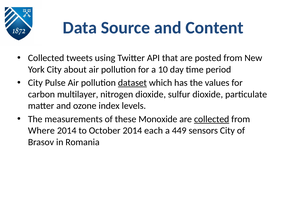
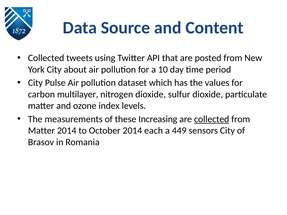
dataset underline: present -> none
Monoxide: Monoxide -> Increasing
Where at (41, 131): Where -> Matter
